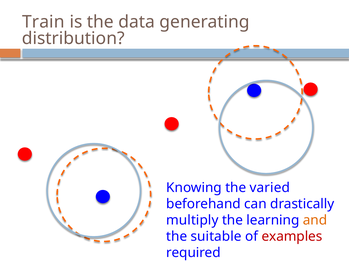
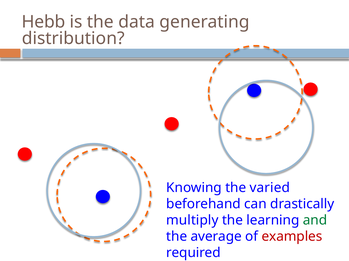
Train: Train -> Hebb
and colour: orange -> green
suitable: suitable -> average
